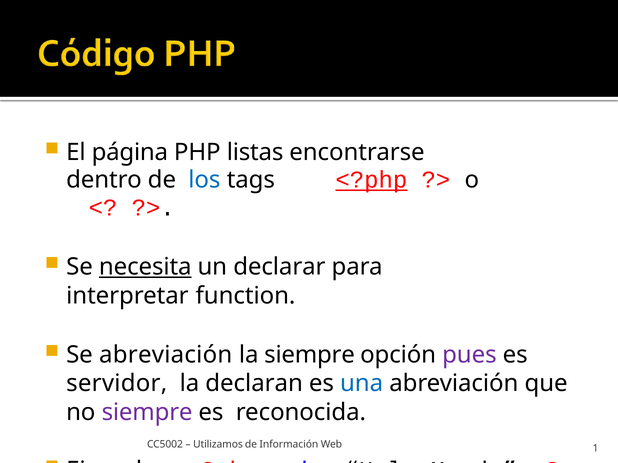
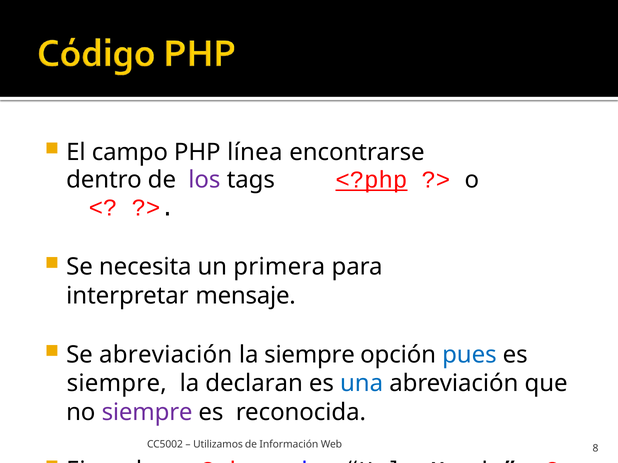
página: página -> campo
listas: listas -> línea
los colour: blue -> purple
necesita underline: present -> none
declarar: declarar -> primera
function: function -> mensaje
pues colour: purple -> blue
servidor at (117, 384): servidor -> siempre
1: 1 -> 8
